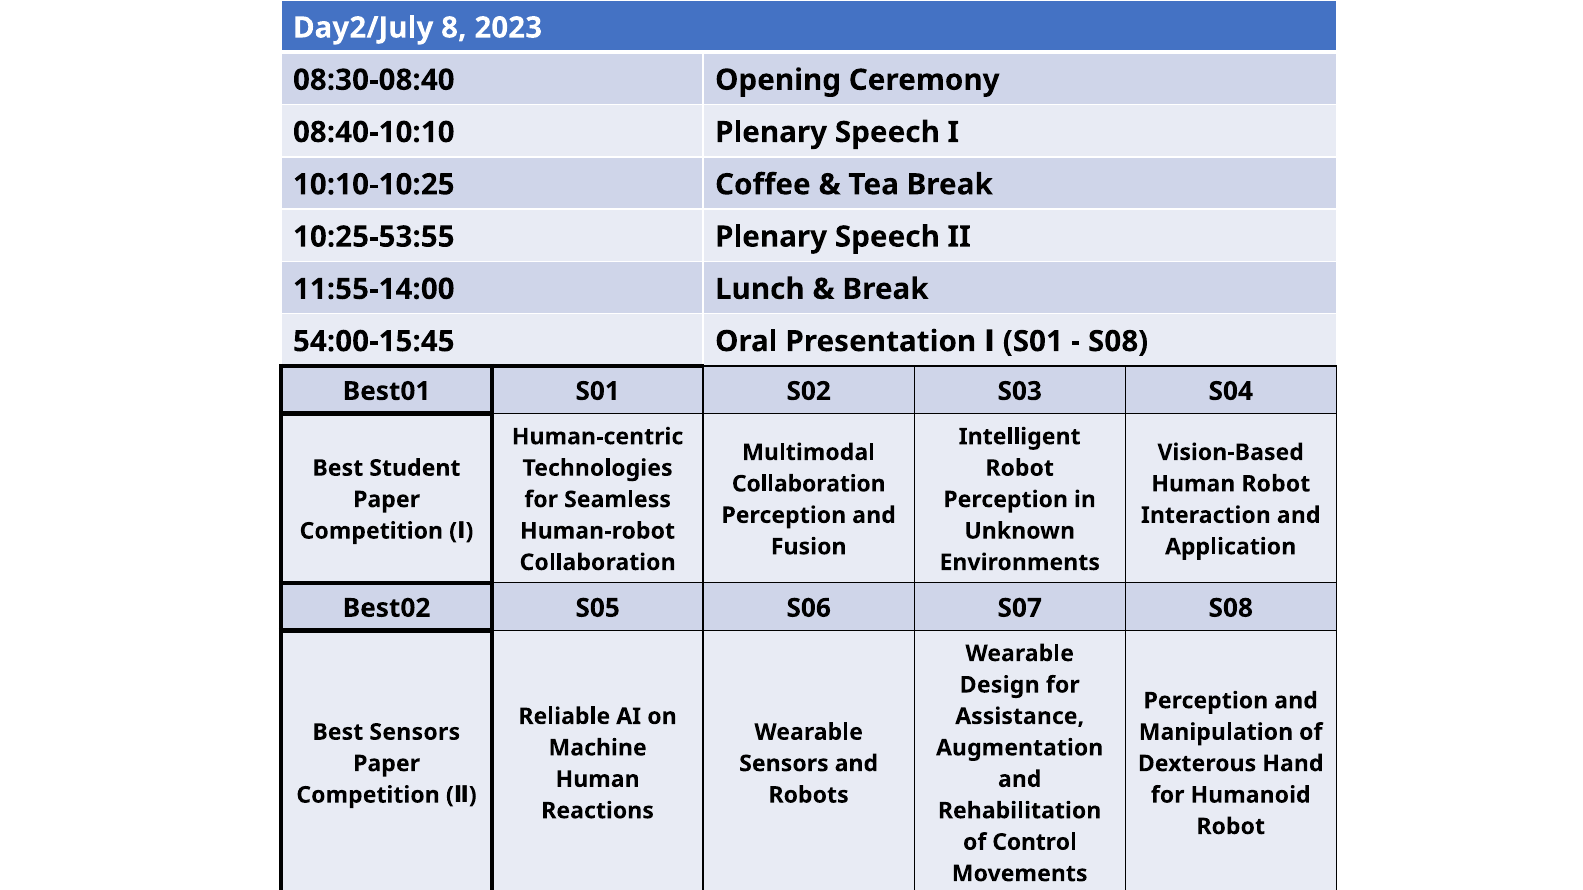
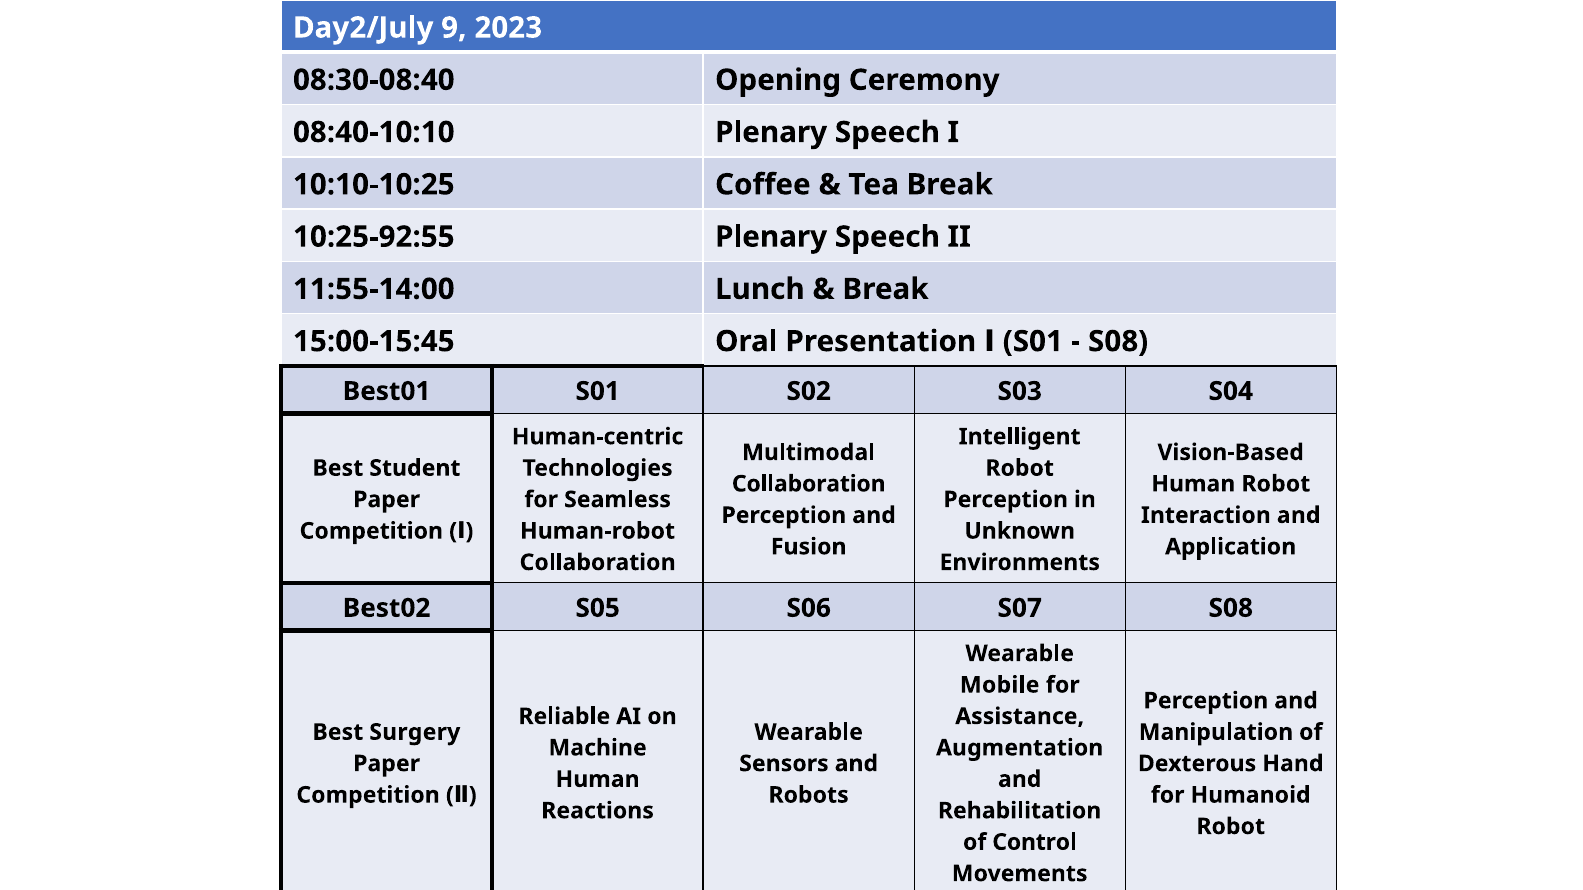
8: 8 -> 9
10:25-53:55: 10:25-53:55 -> 10:25-92:55
54:00-15:45: 54:00-15:45 -> 15:00-15:45
Design at (1000, 685): Design -> Mobile
Best Sensors: Sensors -> Surgery
